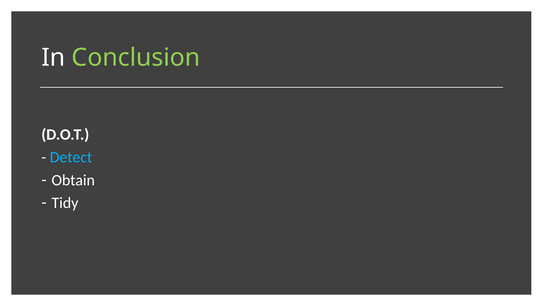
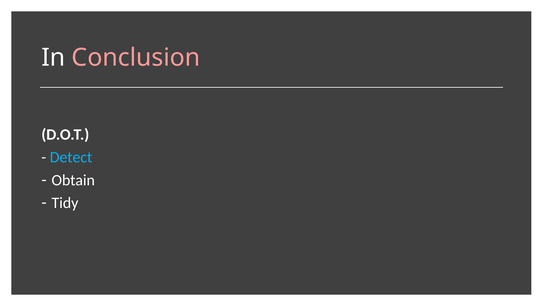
Conclusion colour: light green -> pink
